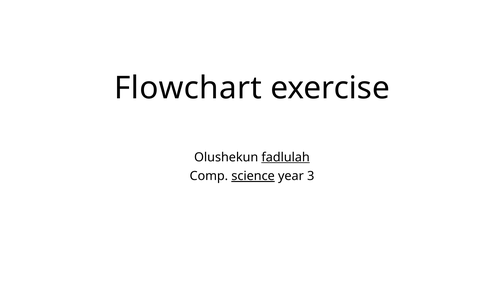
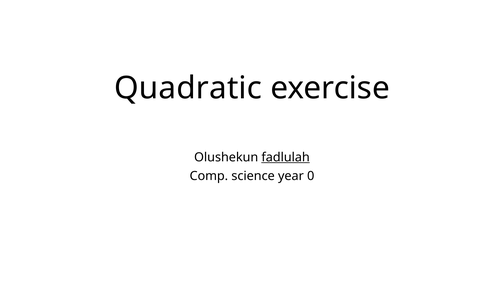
Flowchart: Flowchart -> Quadratic
science underline: present -> none
3: 3 -> 0
